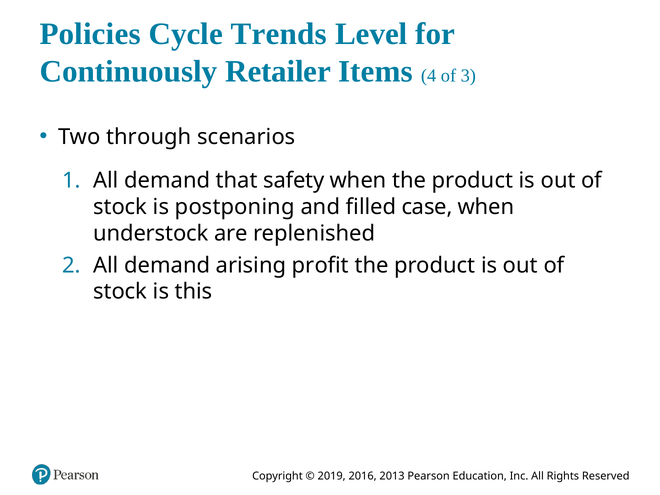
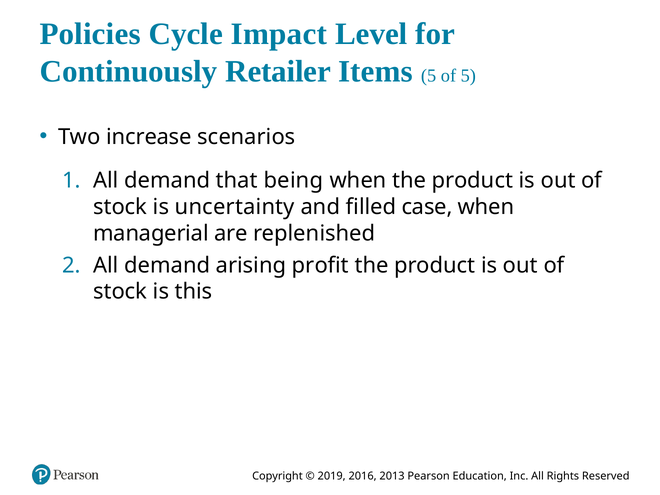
Trends: Trends -> Impact
Items 4: 4 -> 5
of 3: 3 -> 5
through: through -> increase
safety: safety -> being
postponing: postponing -> uncertainty
understock: understock -> managerial
